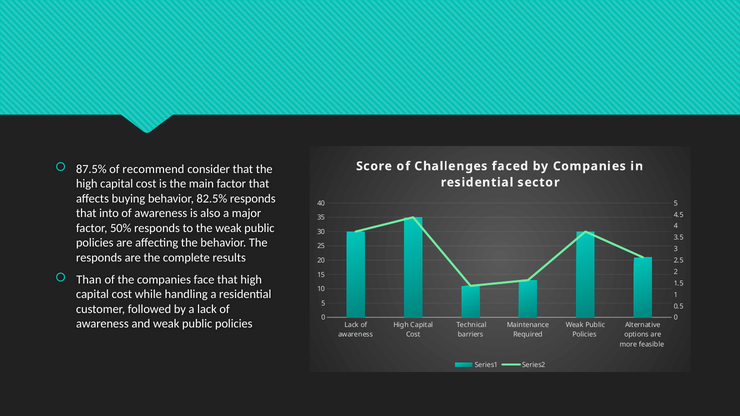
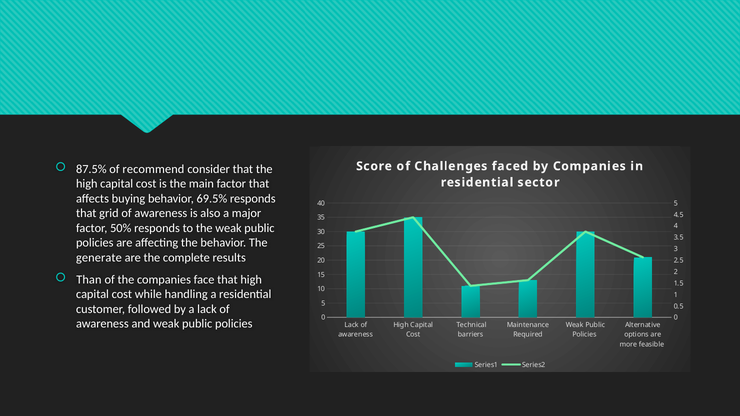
82.5%: 82.5% -> 69.5%
into: into -> grid
responds at (99, 258): responds -> generate
